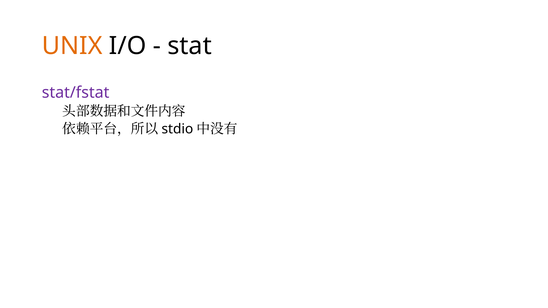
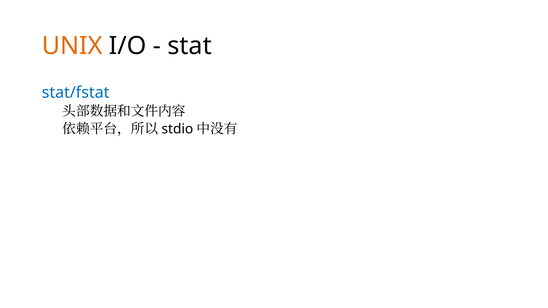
stat/fstat colour: purple -> blue
